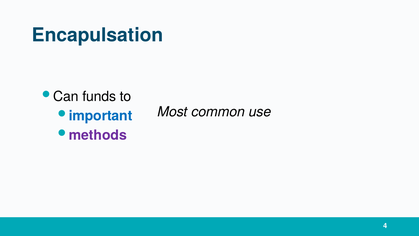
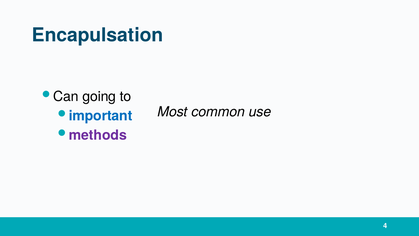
funds: funds -> going
